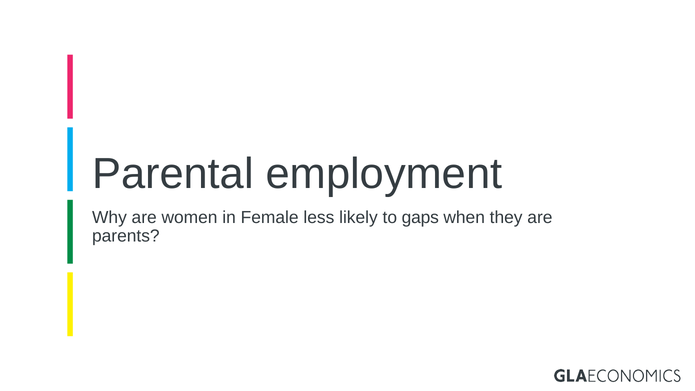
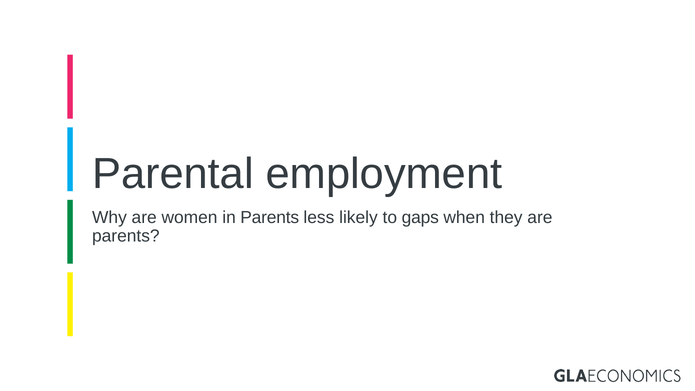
in Female: Female -> Parents
